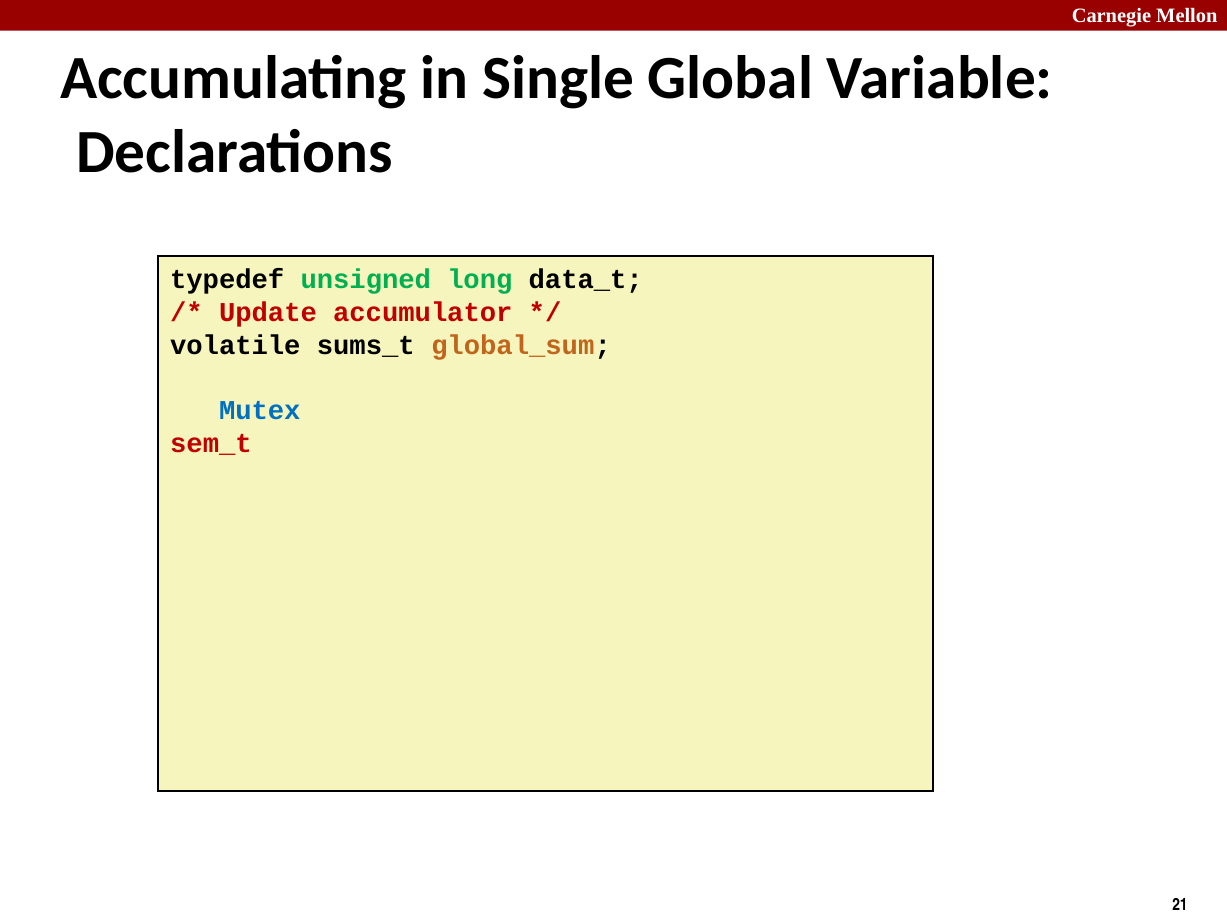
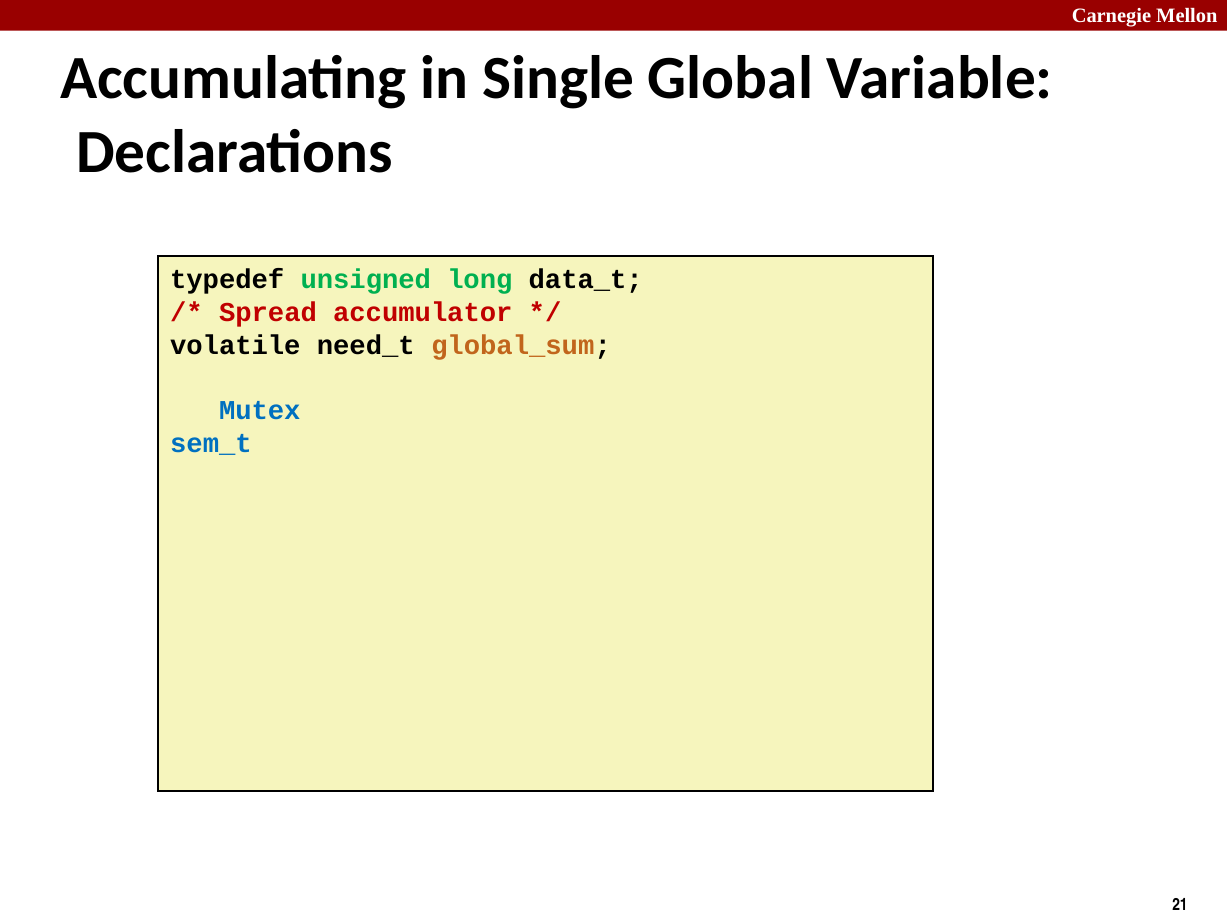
Update: Update -> Spread
sums_t: sums_t -> need_t
sem_t colour: red -> blue
